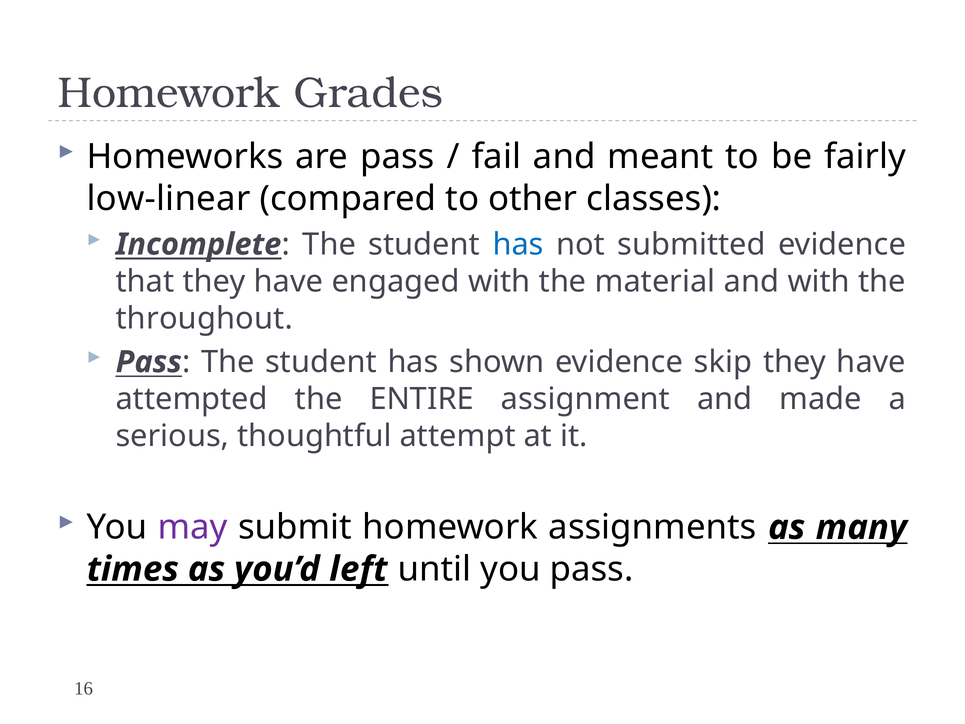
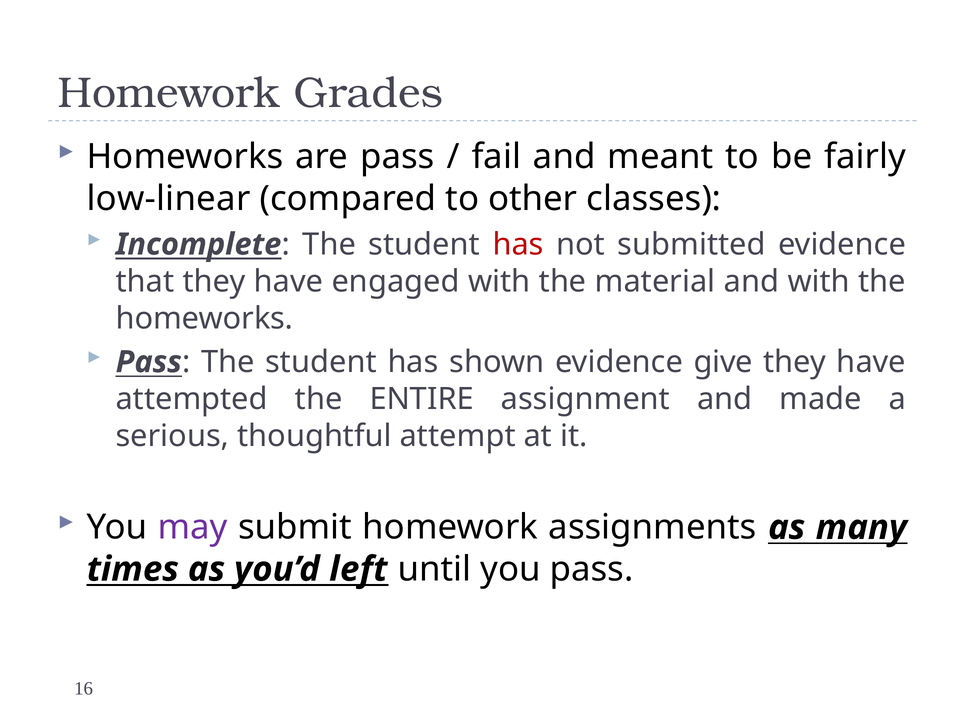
has at (518, 244) colour: blue -> red
throughout at (204, 318): throughout -> homeworks
skip: skip -> give
